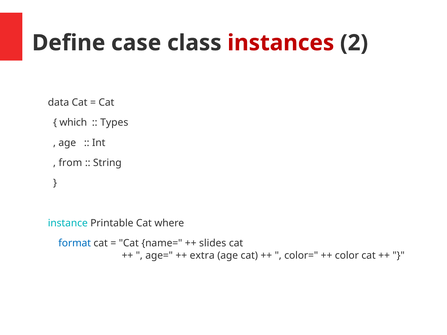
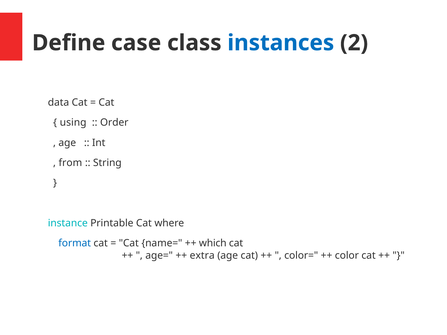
instances colour: red -> blue
which: which -> using
Types: Types -> Order
slides: slides -> which
